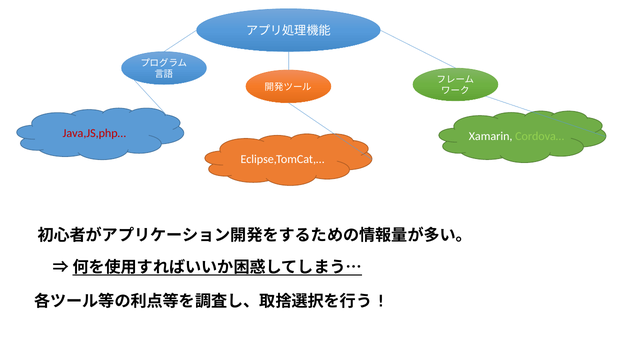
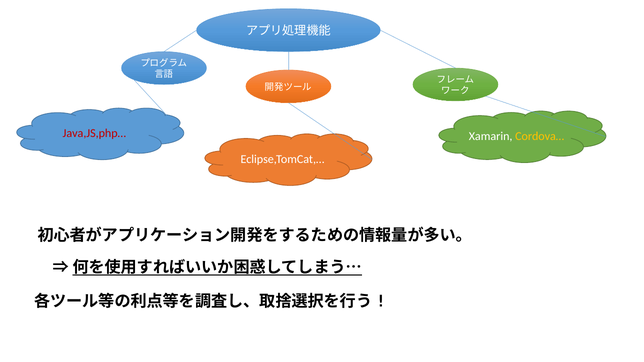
Cordova… colour: light green -> yellow
